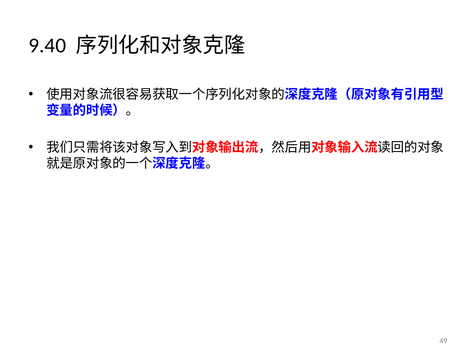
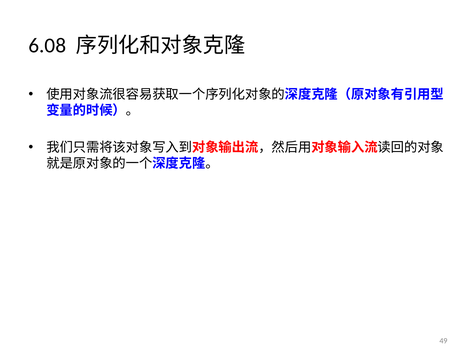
9.40: 9.40 -> 6.08
